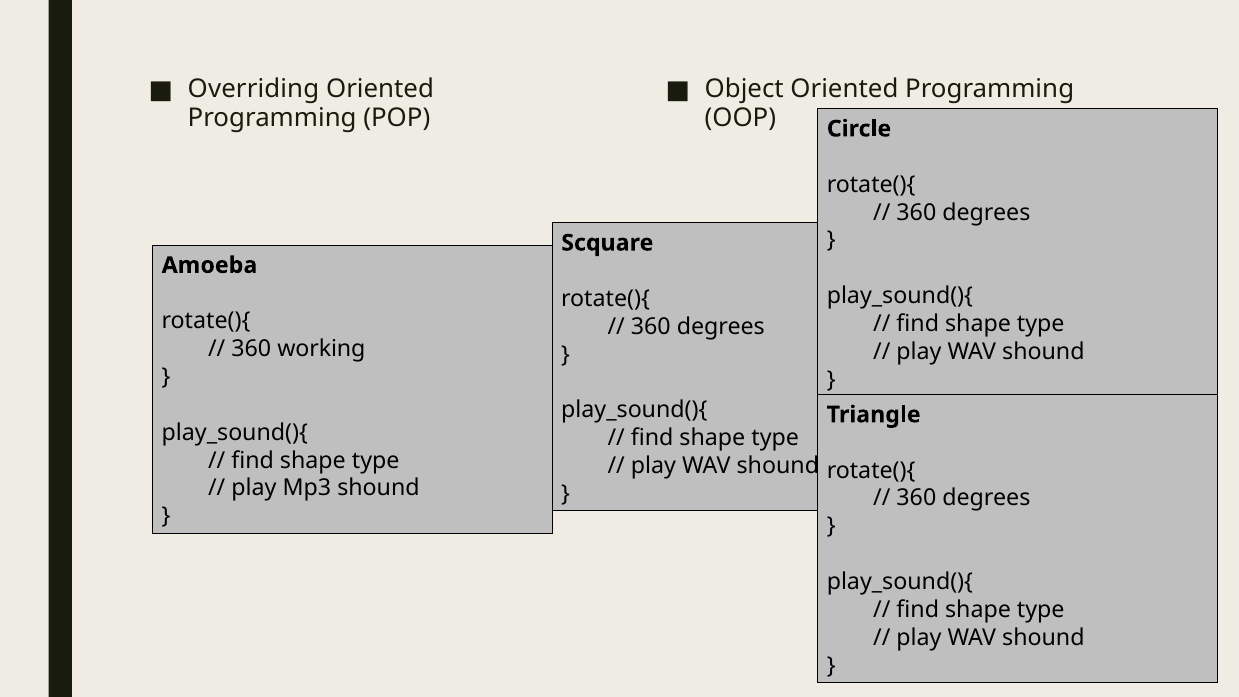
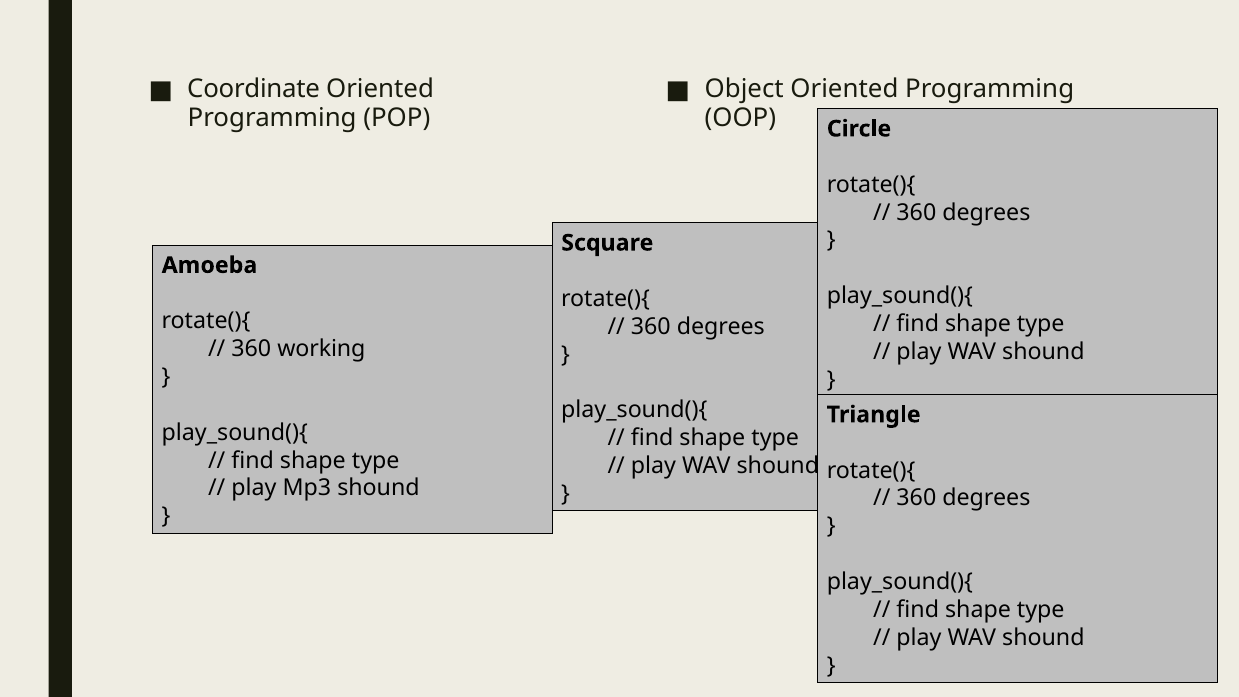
Overriding: Overriding -> Coordinate
